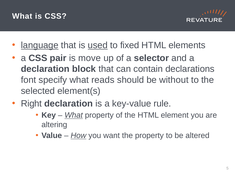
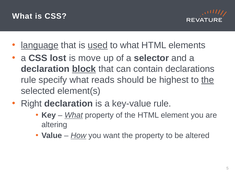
to fixed: fixed -> what
pair: pair -> lost
block underline: none -> present
font at (29, 80): font -> rule
without: without -> highest
the at (208, 80) underline: none -> present
